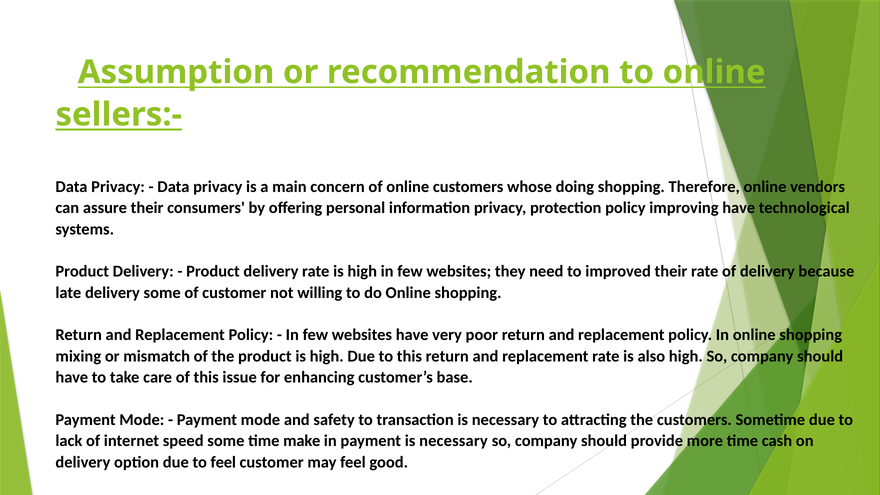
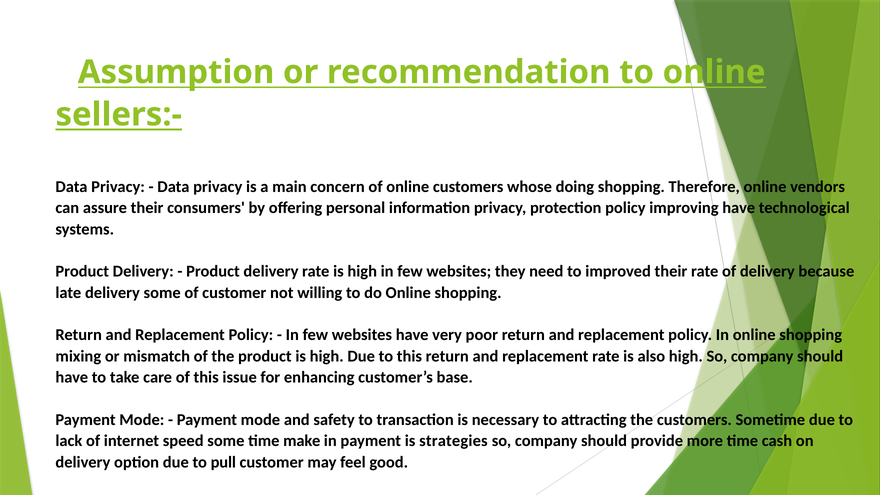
payment is necessary: necessary -> strategies
to feel: feel -> pull
